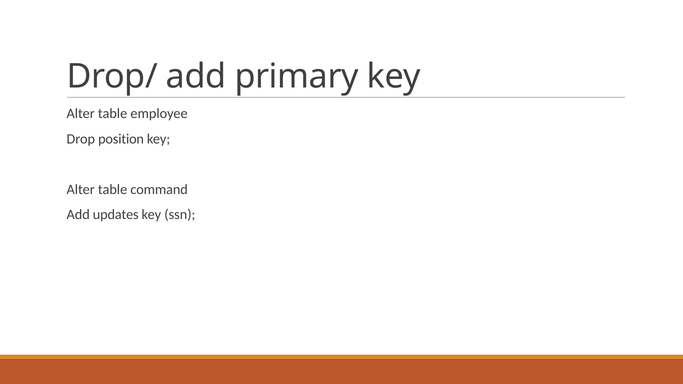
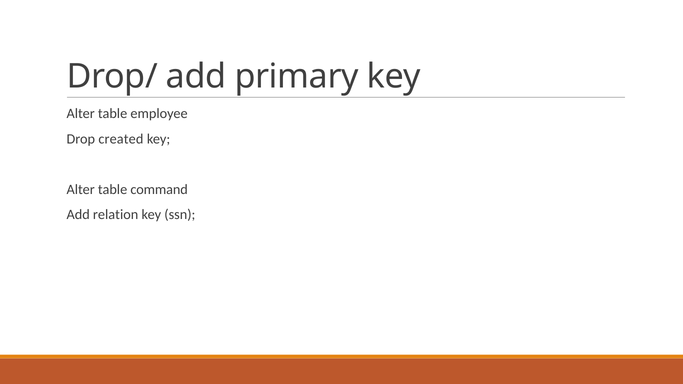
position: position -> created
updates: updates -> relation
